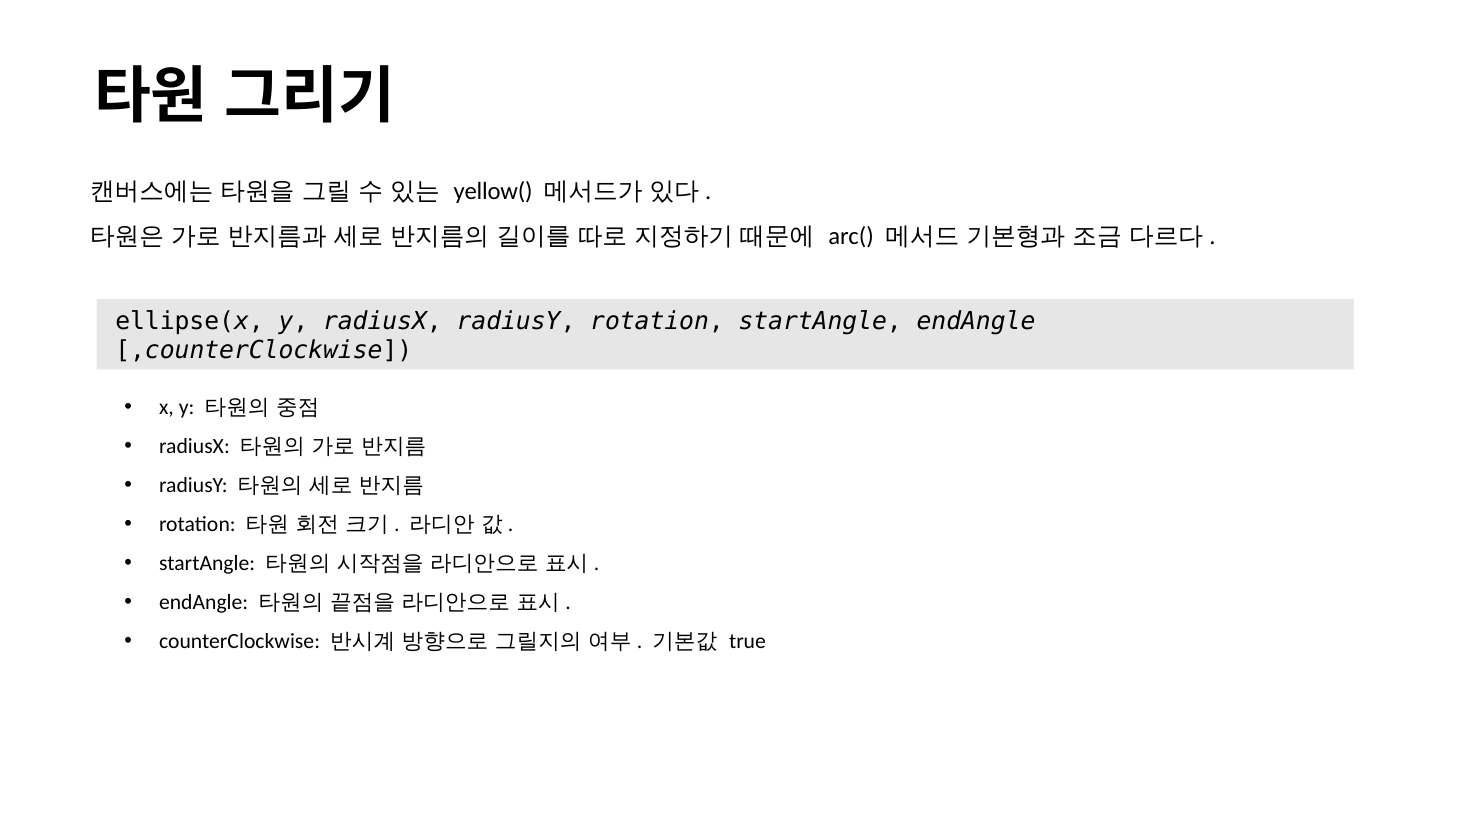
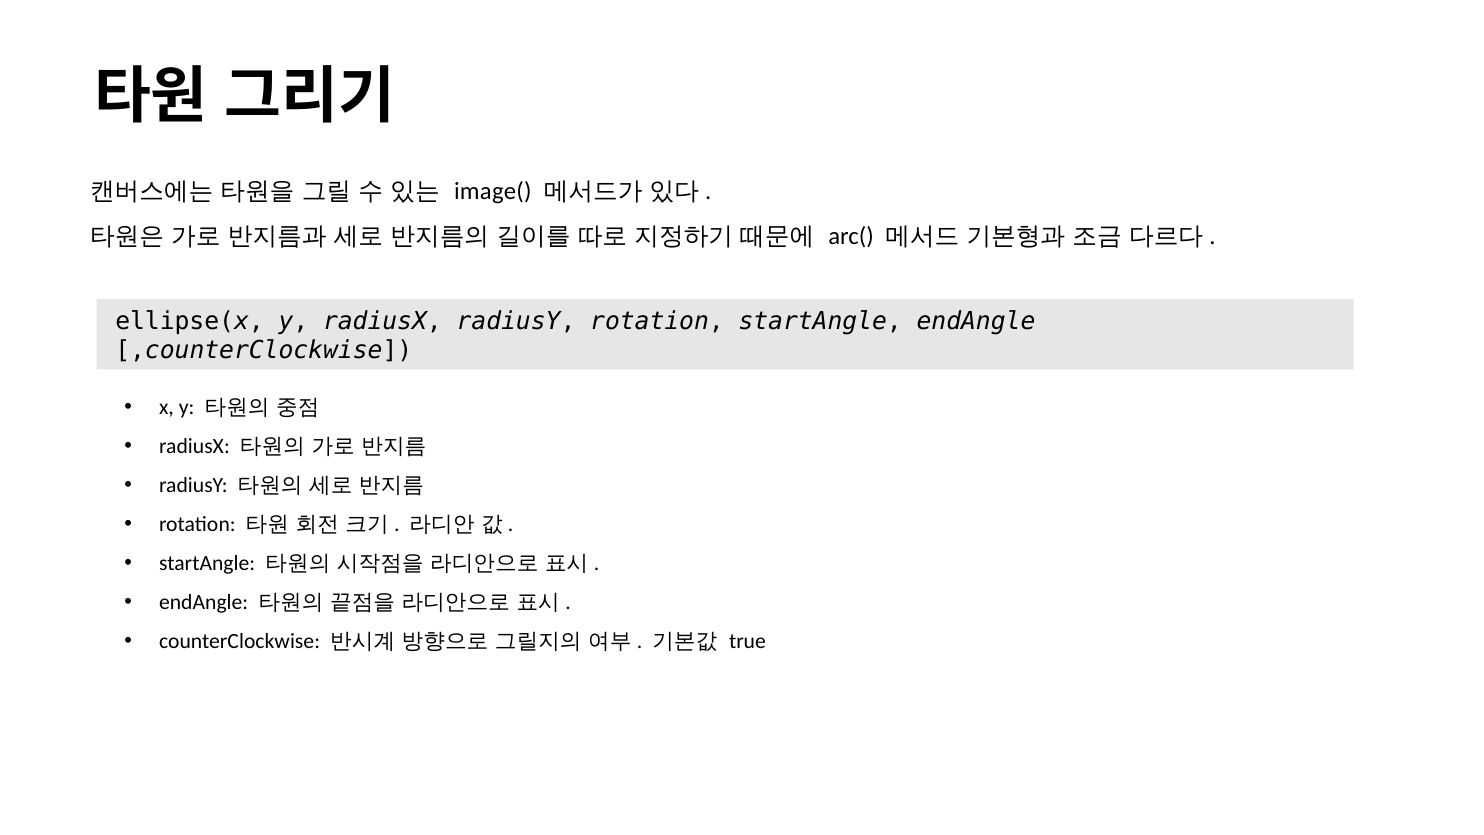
yellow(: yellow( -> image(
